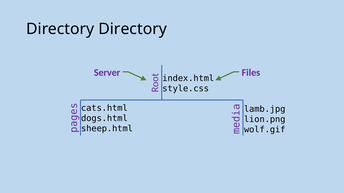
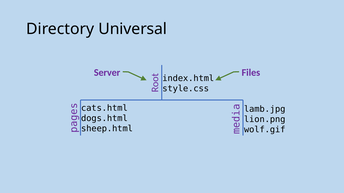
Directory Directory: Directory -> Universal
